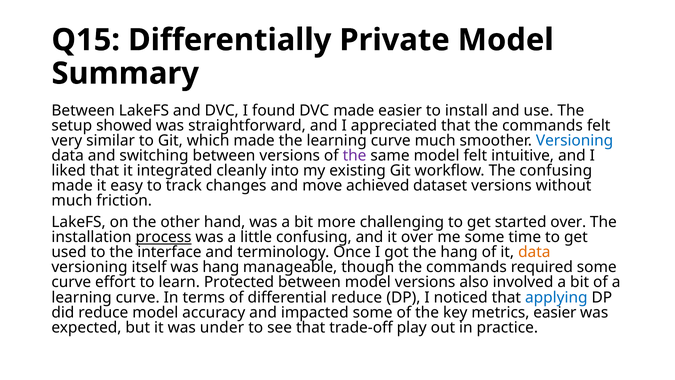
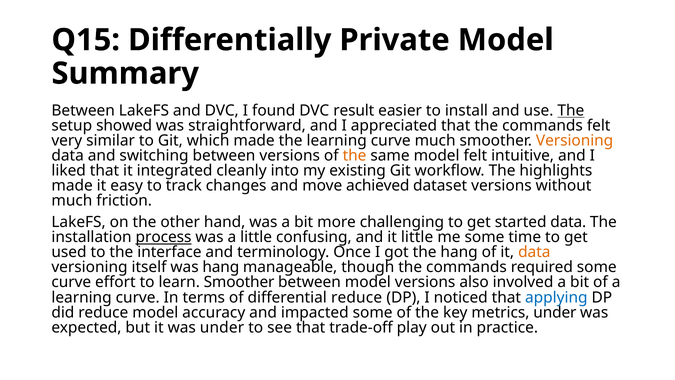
DVC made: made -> result
The at (571, 111) underline: none -> present
Versioning at (575, 141) colour: blue -> orange
the at (355, 156) colour: purple -> orange
The confusing: confusing -> highlights
started over: over -> data
it over: over -> little
learn Protected: Protected -> Smoother
metrics easier: easier -> under
